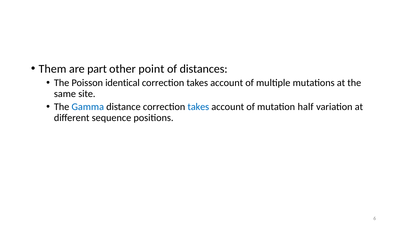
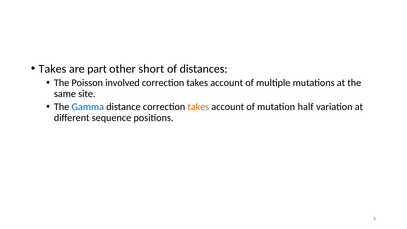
Them at (52, 69): Them -> Takes
point: point -> short
identical: identical -> involved
takes at (198, 107) colour: blue -> orange
